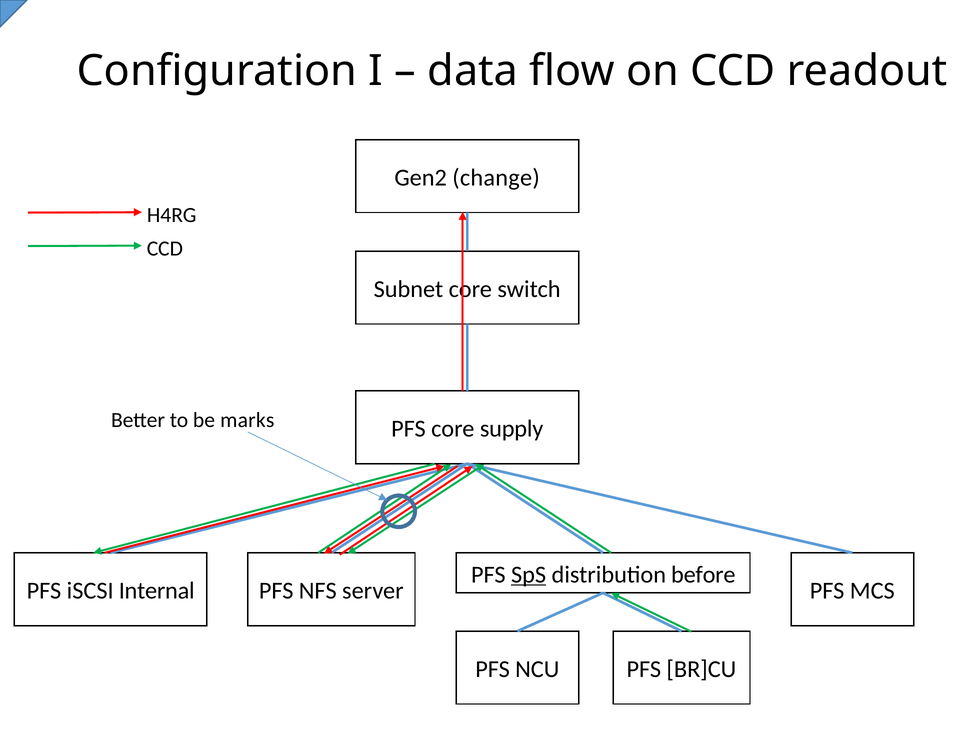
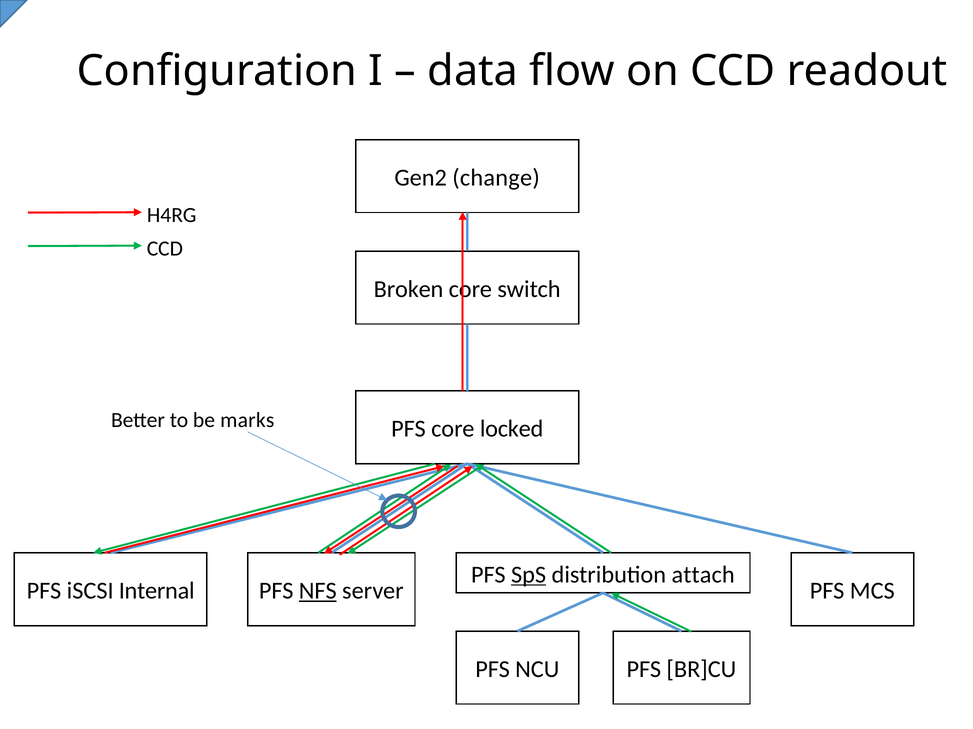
Subnet: Subnet -> Broken
supply: supply -> locked
before: before -> attach
NFS underline: none -> present
